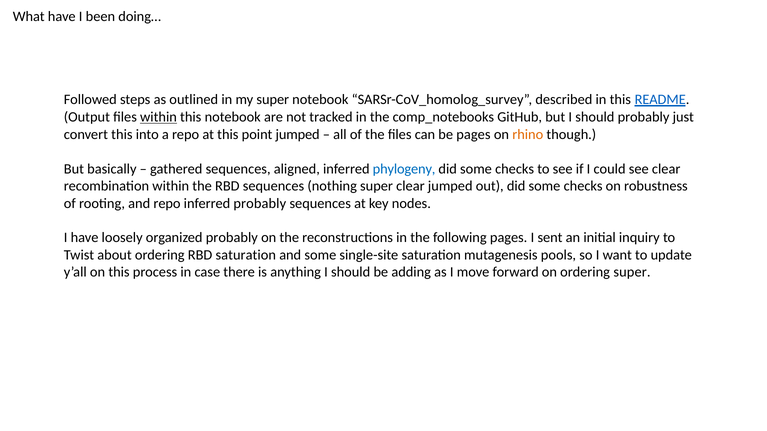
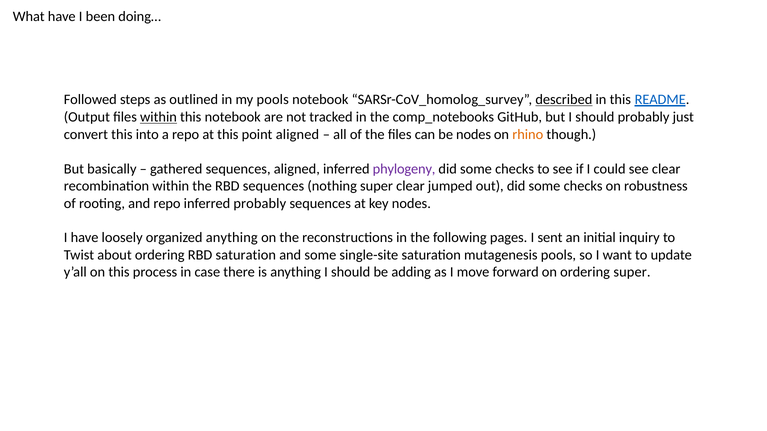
my super: super -> pools
described underline: none -> present
point jumped: jumped -> aligned
be pages: pages -> nodes
phylogeny colour: blue -> purple
organized probably: probably -> anything
